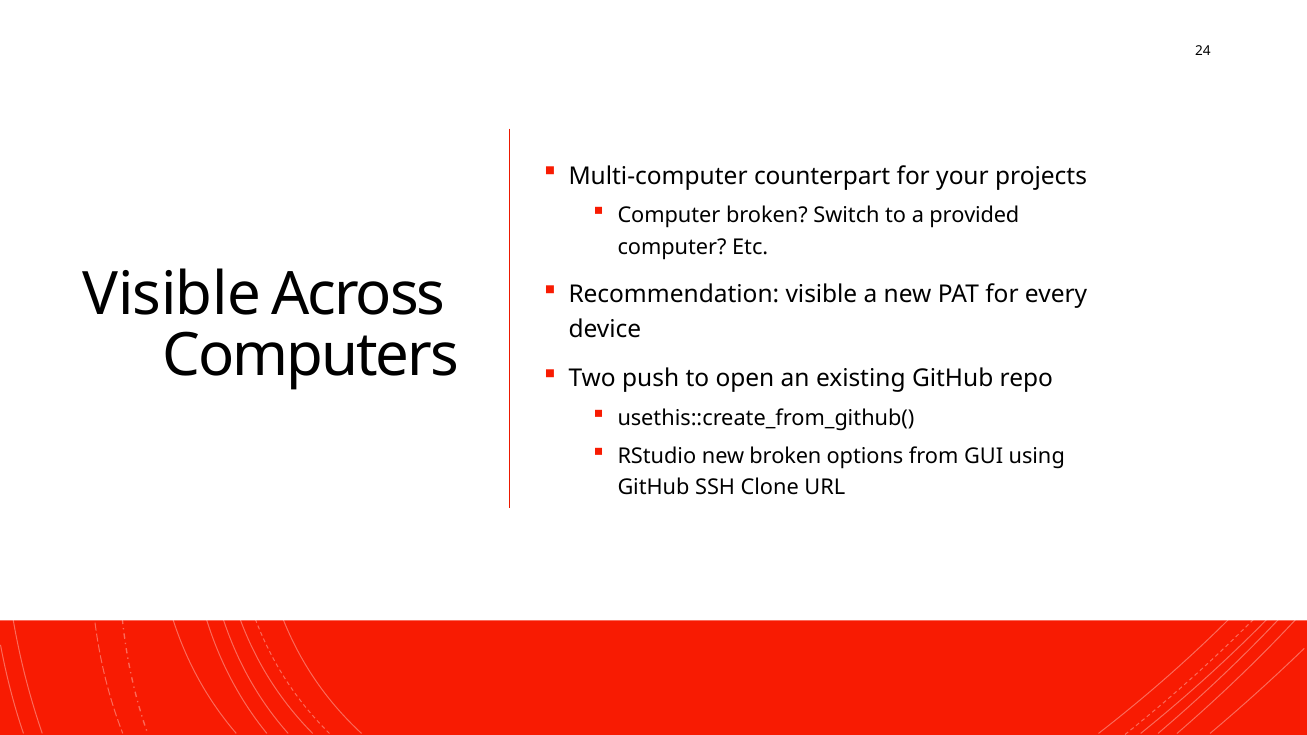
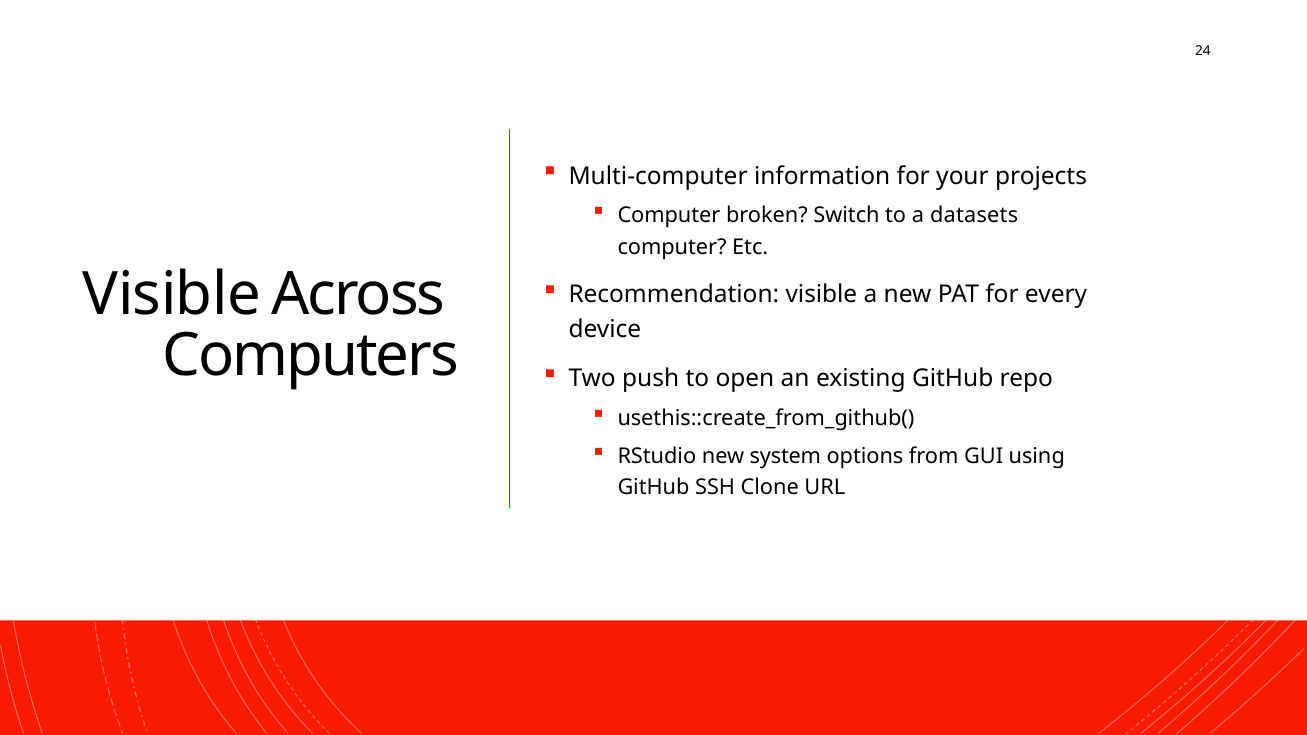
counterpart: counterpart -> information
provided: provided -> datasets
new broken: broken -> system
